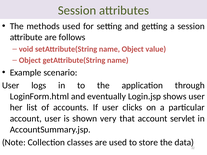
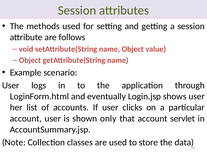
very: very -> only
